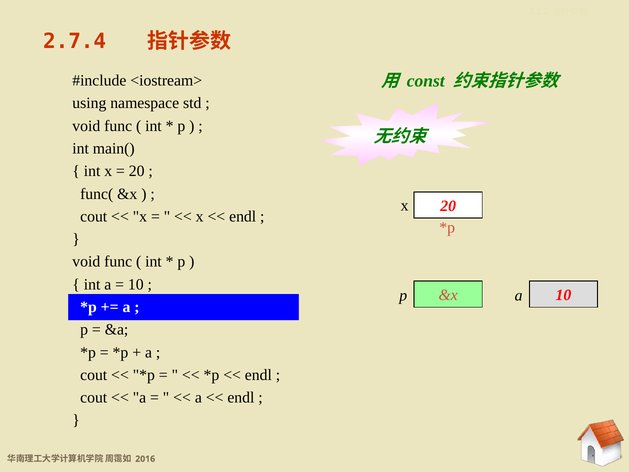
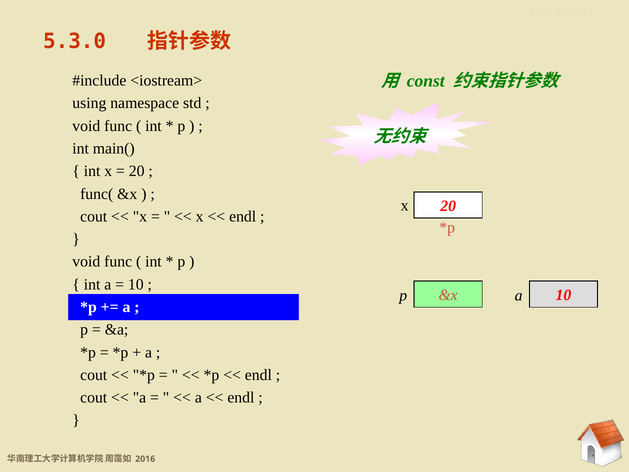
2.7.4: 2.7.4 -> 5.3.0
